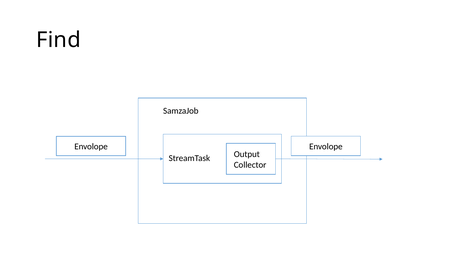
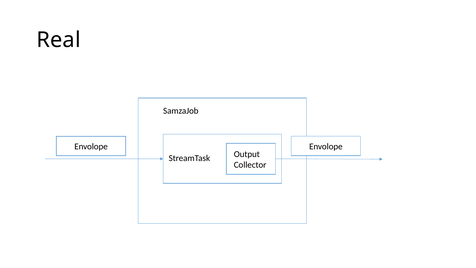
Find: Find -> Real
